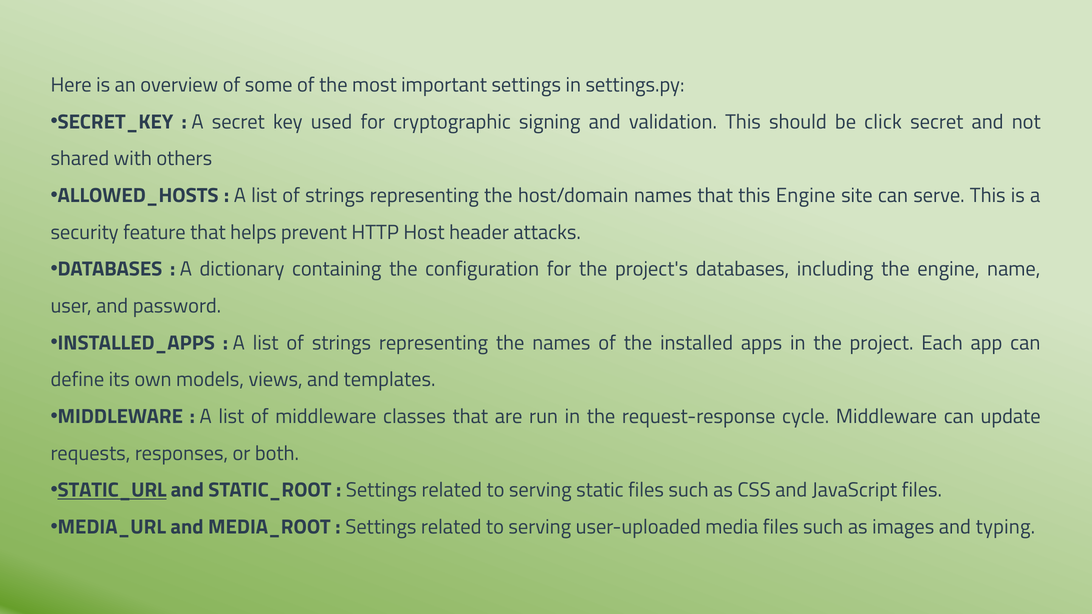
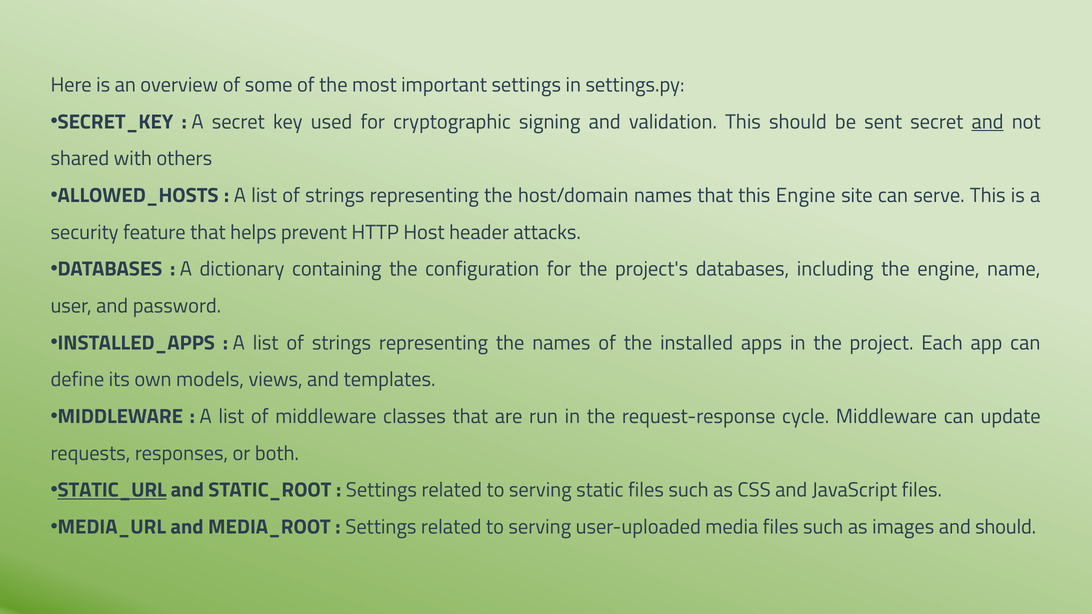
click: click -> sent
and at (988, 122) underline: none -> present
and typing: typing -> should
